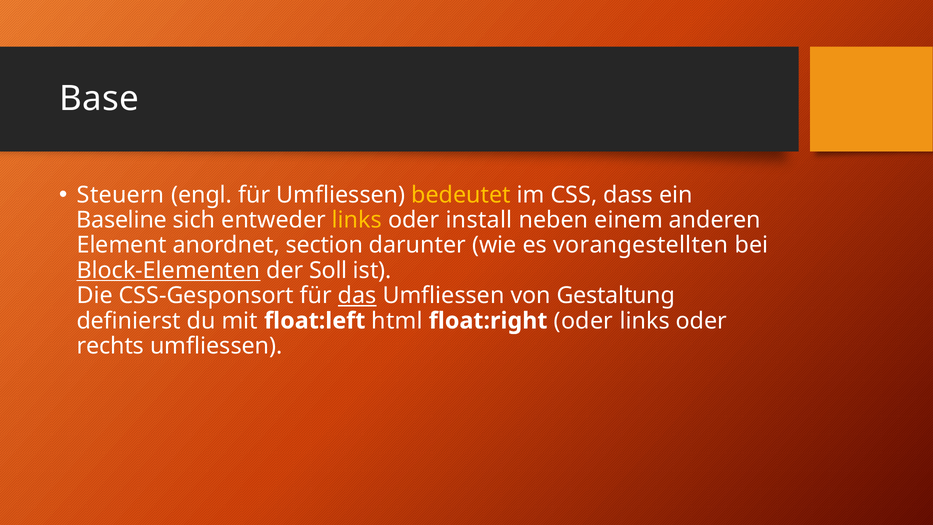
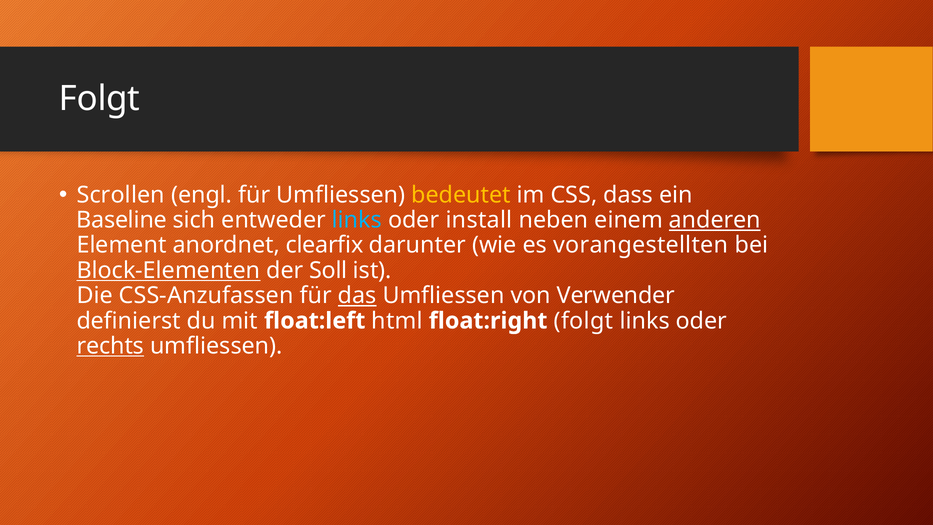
Base at (99, 99): Base -> Folgt
Steuern: Steuern -> Scrollen
links at (357, 220) colour: yellow -> light blue
anderen underline: none -> present
section: section -> clearfix
CSS-Gesponsort: CSS-Gesponsort -> CSS-Anzufassen
Gestaltung: Gestaltung -> Verwender
float:right oder: oder -> folgt
rechts underline: none -> present
